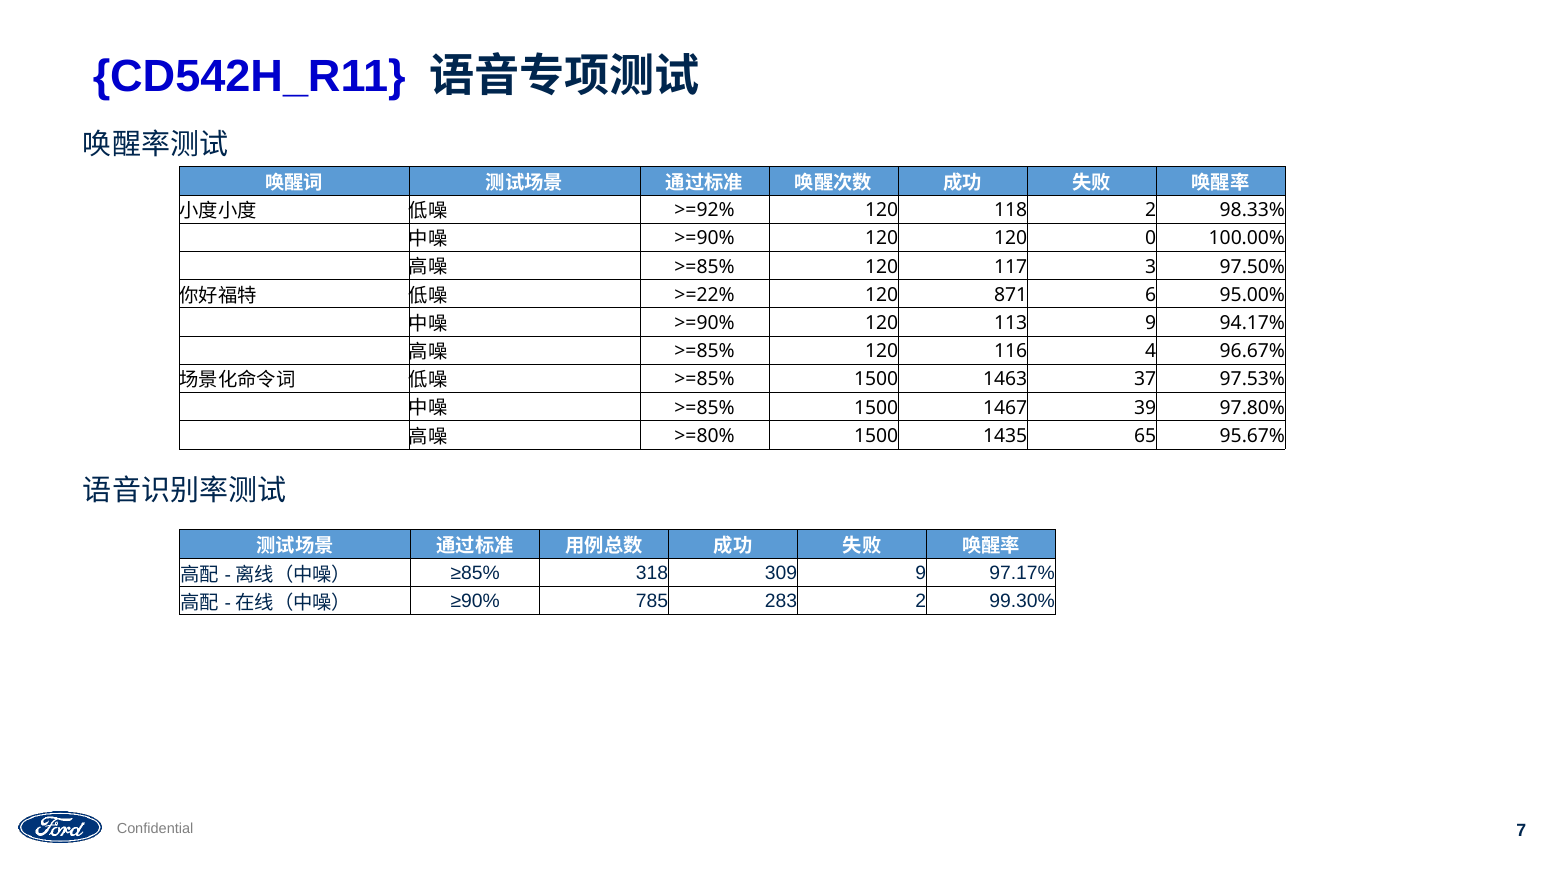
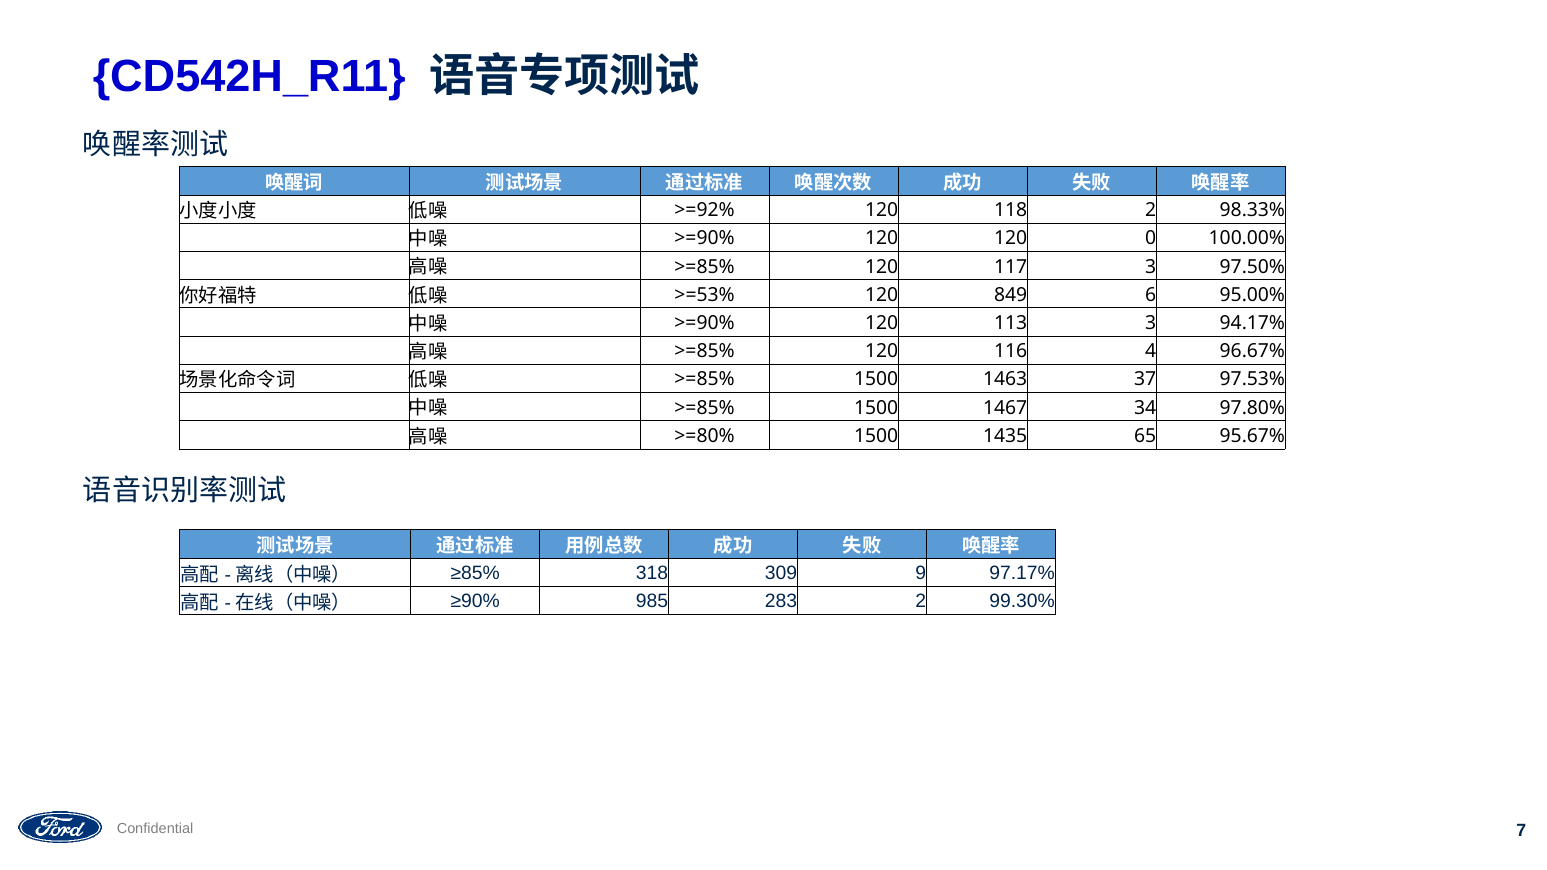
>=22%: >=22% -> >=53%
871: 871 -> 849
113 9: 9 -> 3
39: 39 -> 34
785: 785 -> 985
